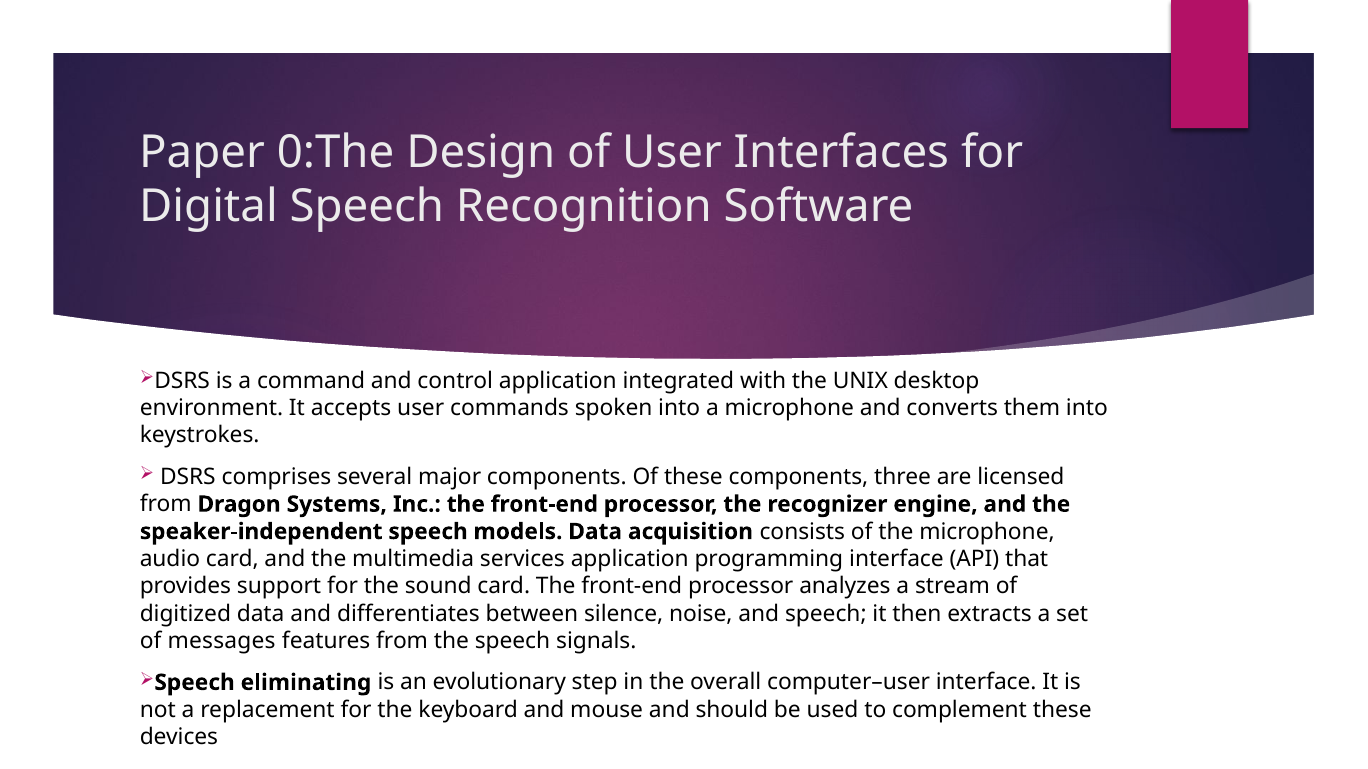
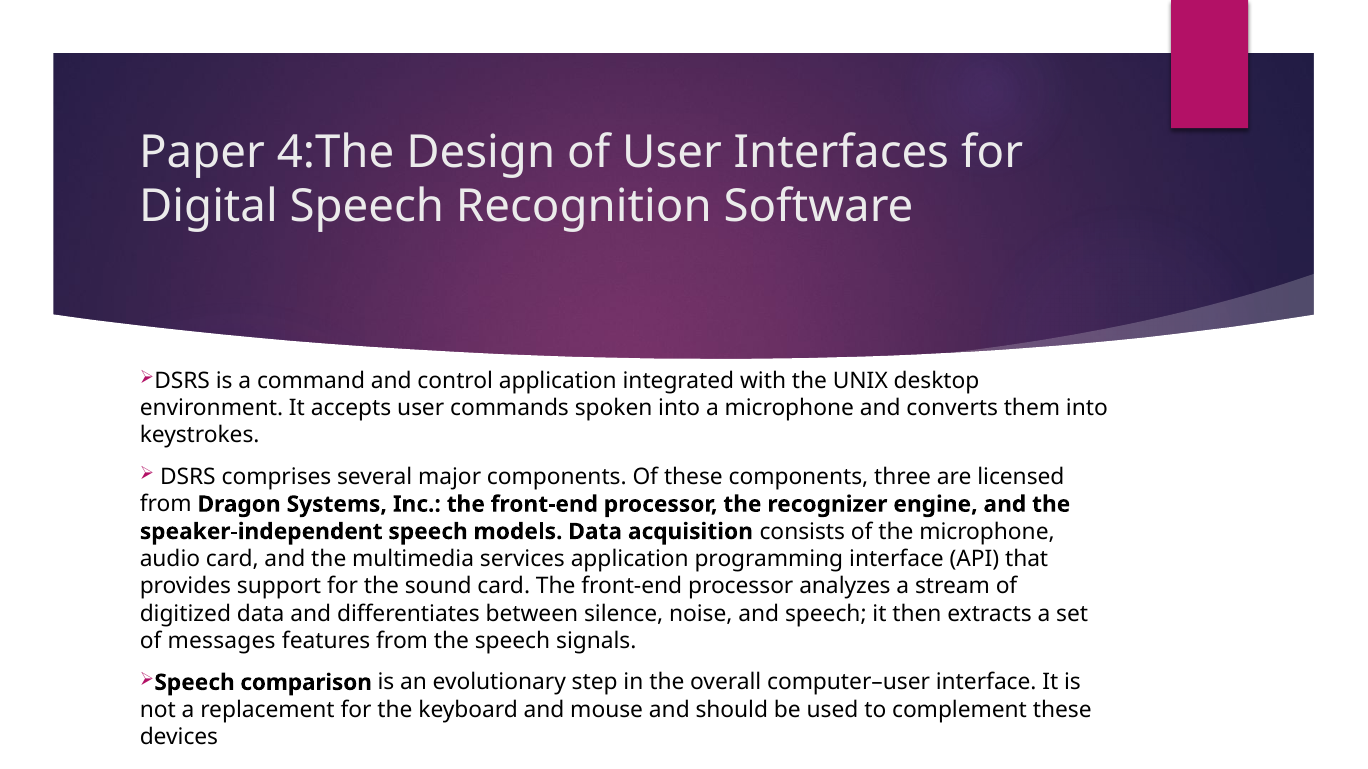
0:The: 0:The -> 4:The
eliminating: eliminating -> comparison
